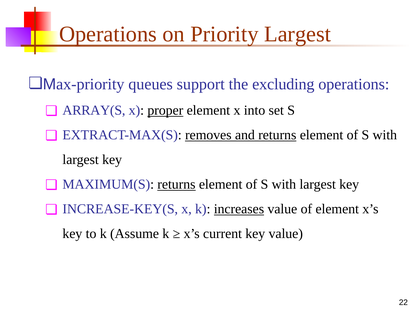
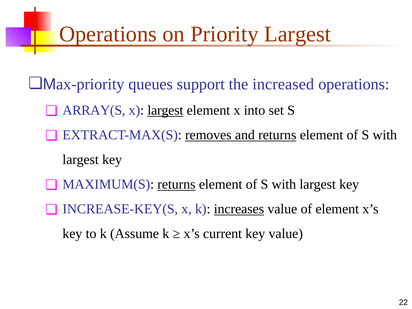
excluding: excluding -> increased
x proper: proper -> largest
